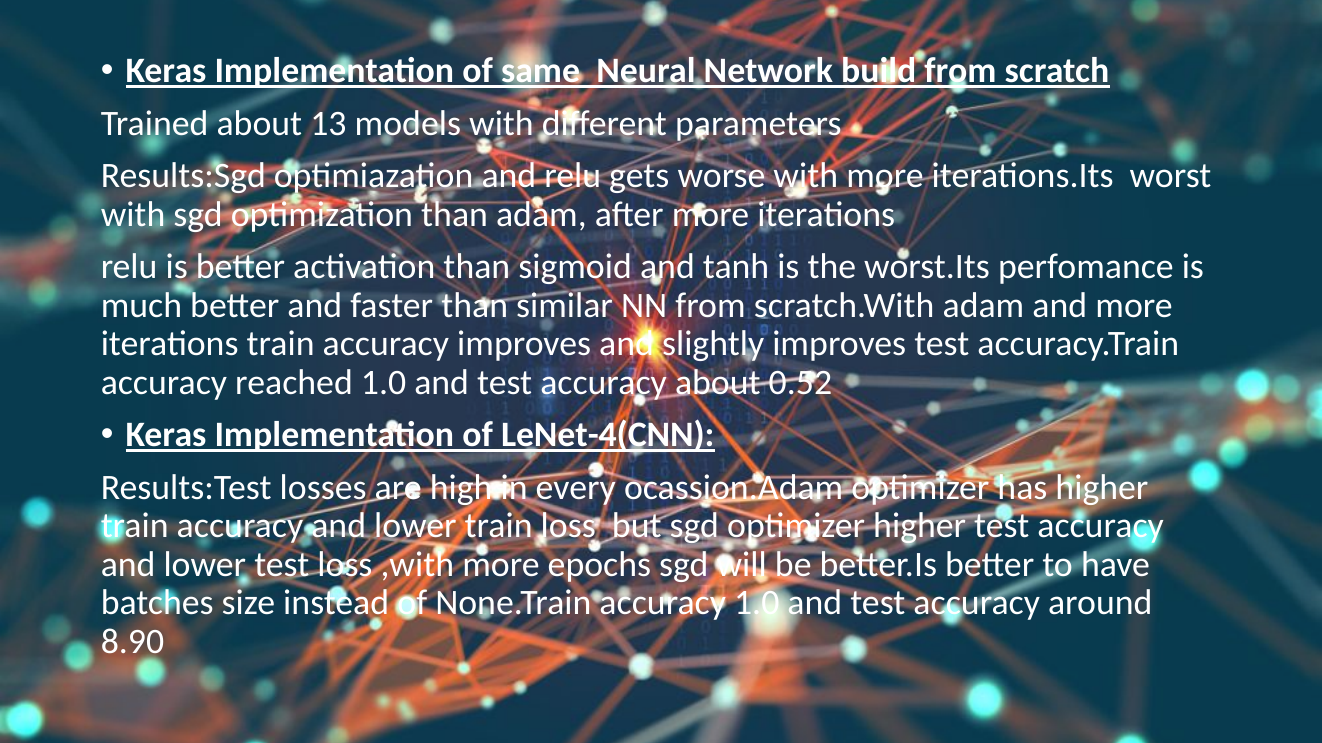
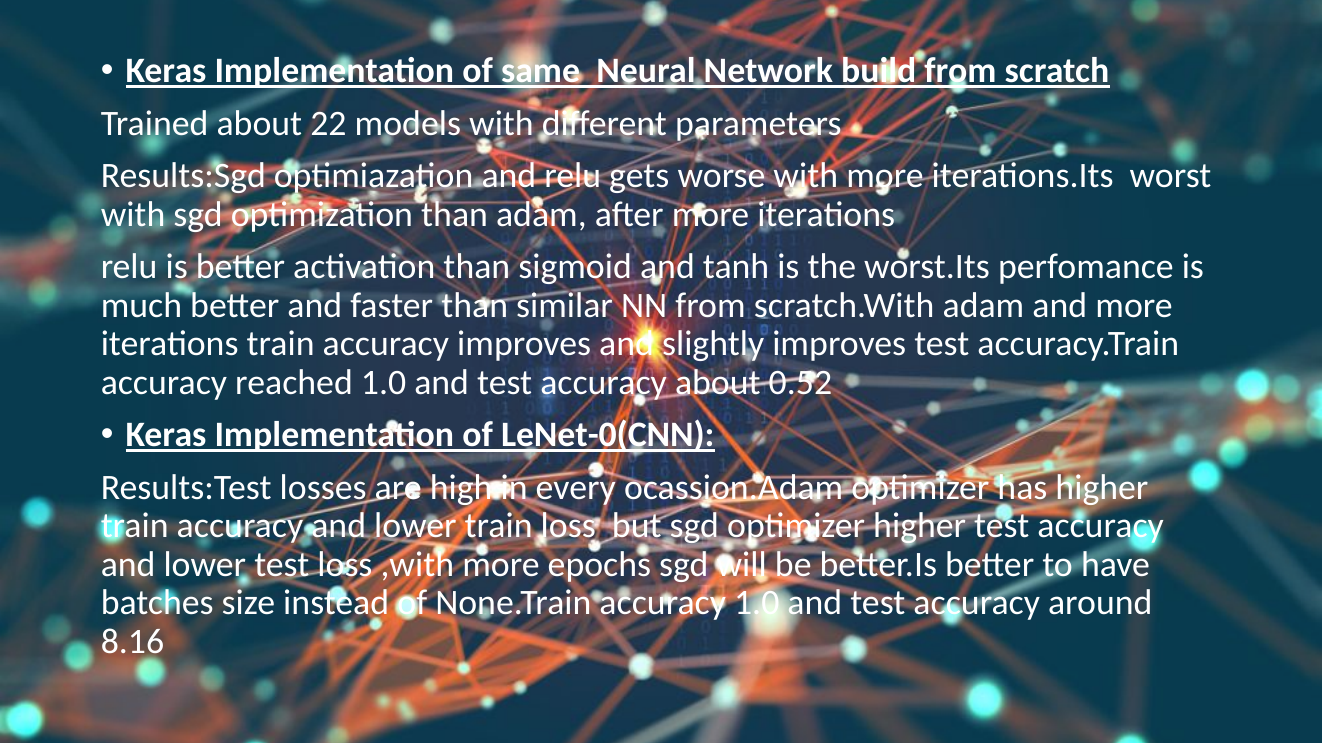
13: 13 -> 22
LeNet-4(CNN: LeNet-4(CNN -> LeNet-0(CNN
8.90: 8.90 -> 8.16
